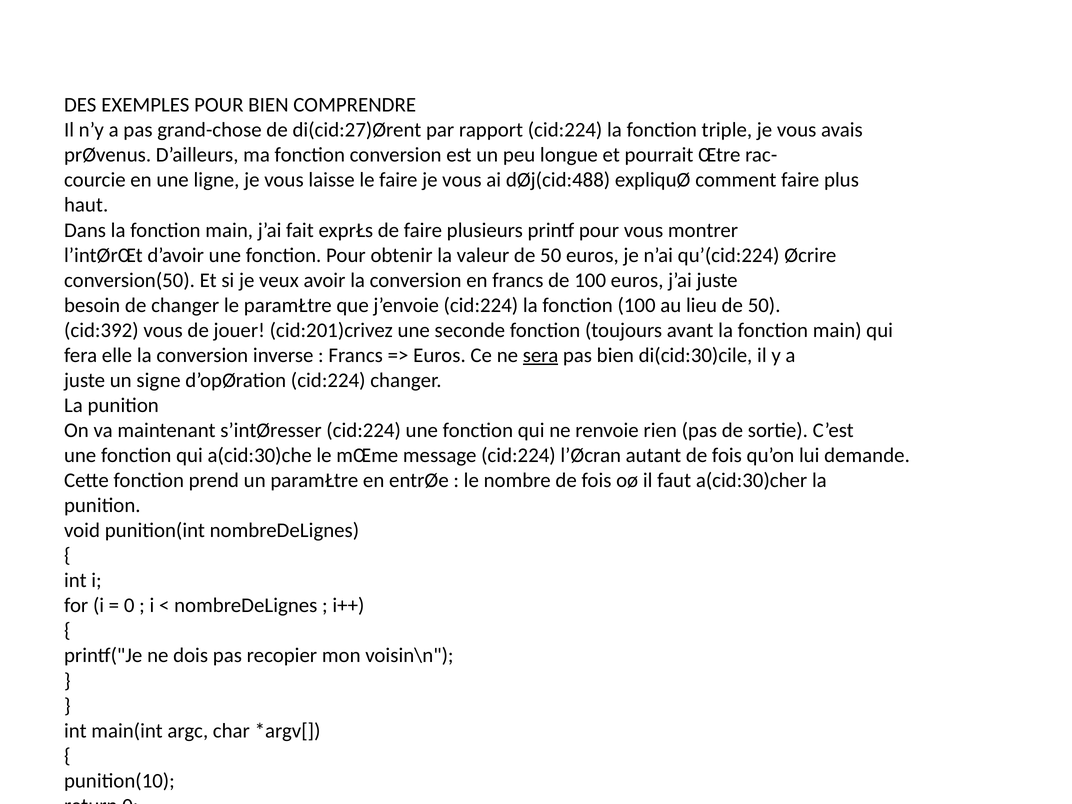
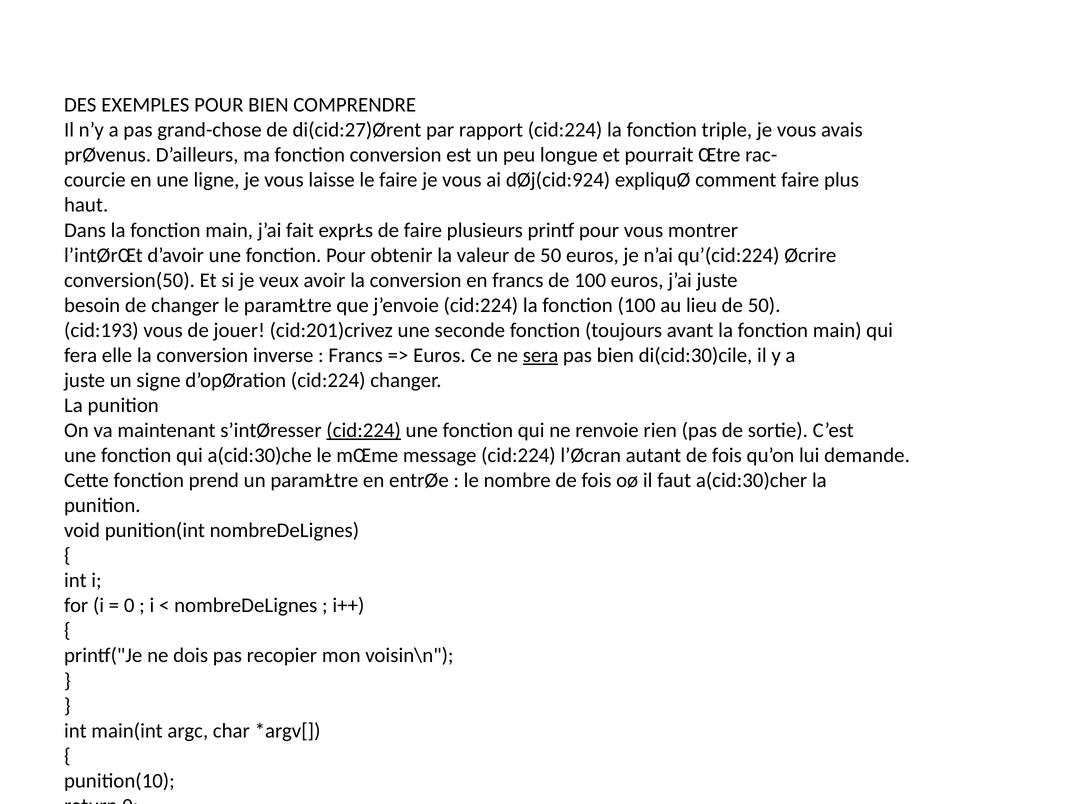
dØj(cid:488: dØj(cid:488 -> dØj(cid:924
cid:392: cid:392 -> cid:193
cid:224 at (364, 430) underline: none -> present
